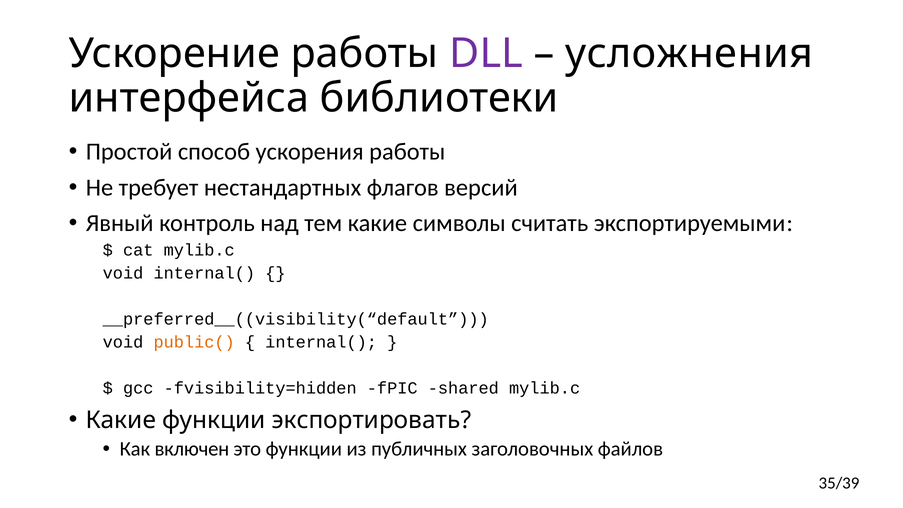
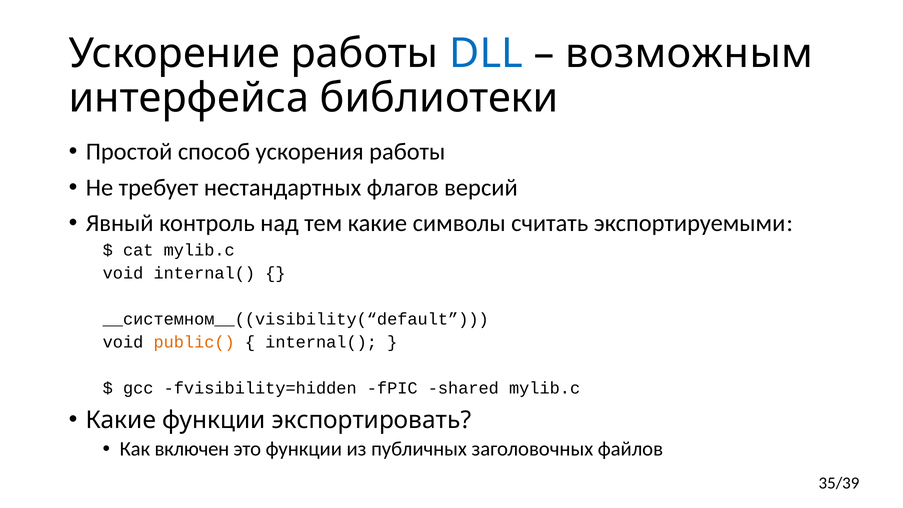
DLL colour: purple -> blue
усложнения: усложнения -> возможным
__preferred__((visibility(“default: __preferred__((visibility(“default -> __системном__((visibility(“default
